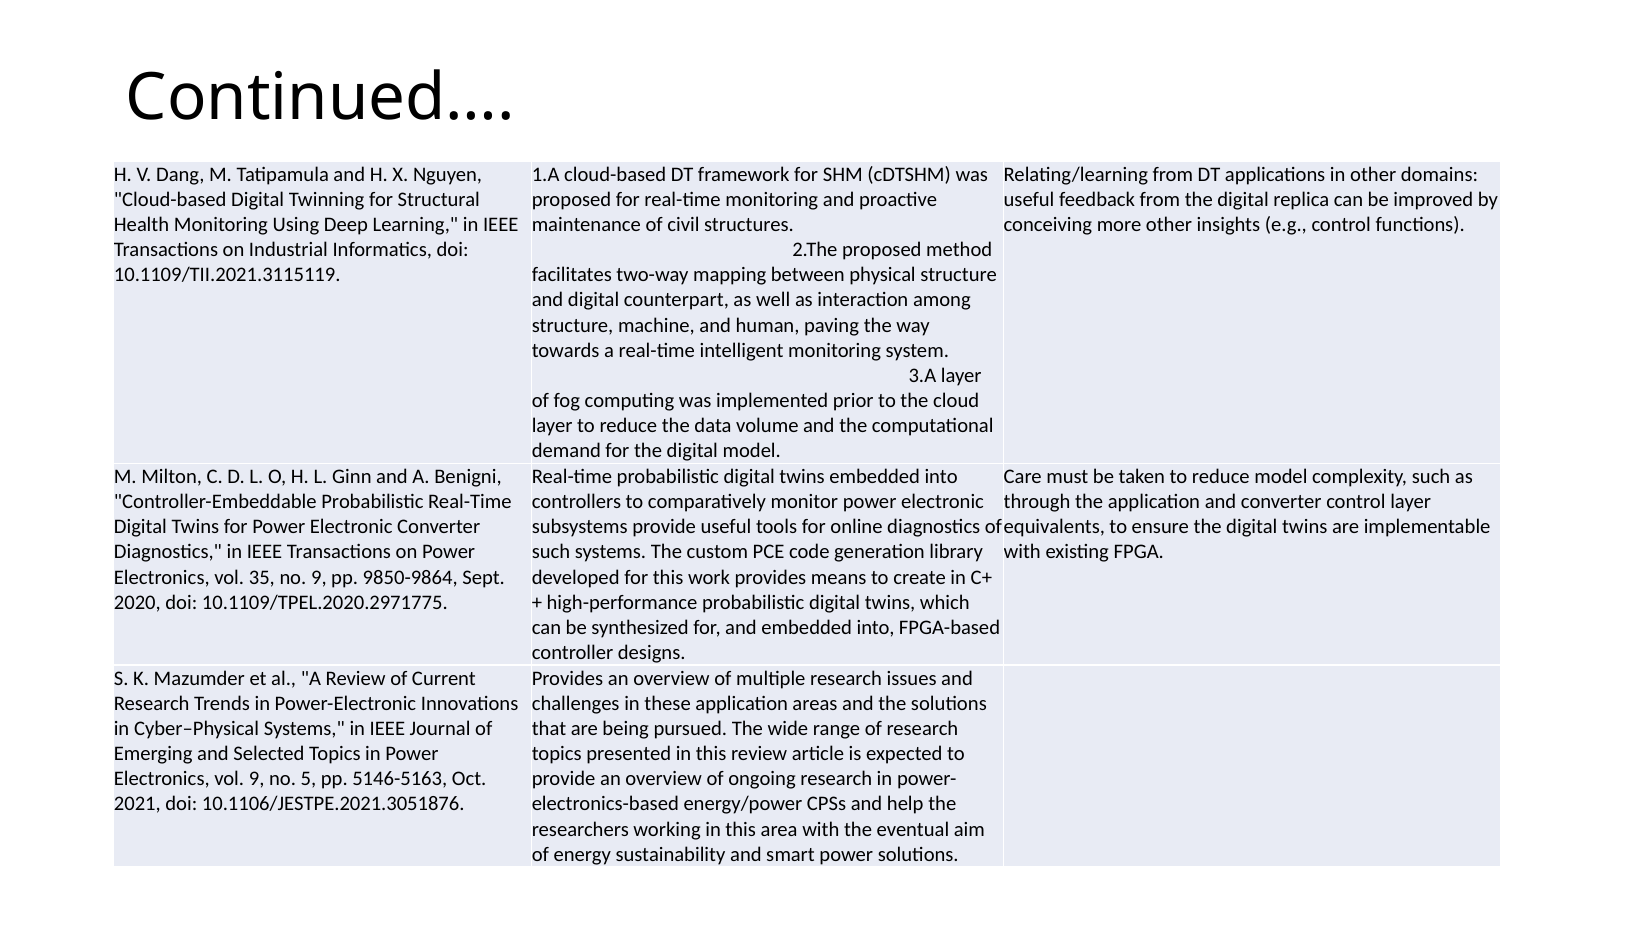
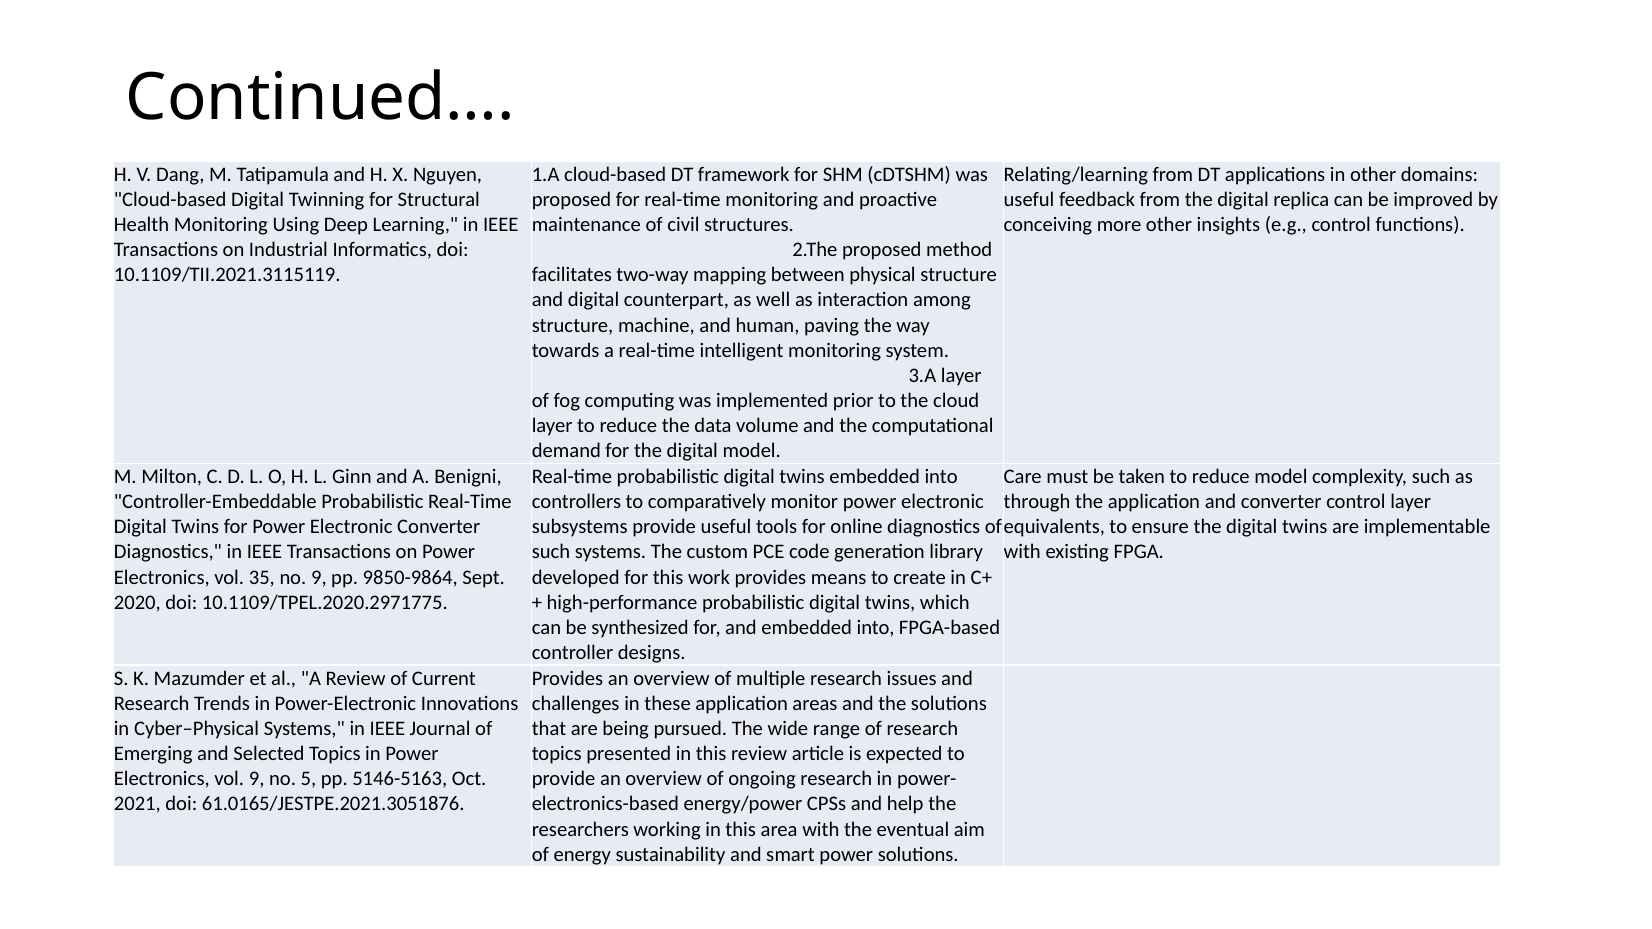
10.1106/JESTPE.2021.3051876: 10.1106/JESTPE.2021.3051876 -> 61.0165/JESTPE.2021.3051876
